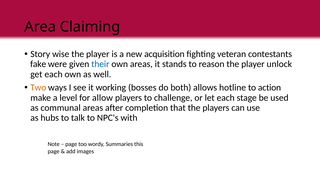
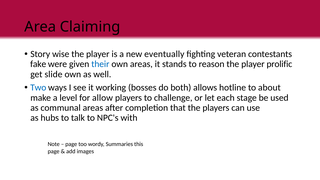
acquisition: acquisition -> eventually
unlock: unlock -> prolific
get each: each -> slide
Two colour: orange -> blue
action: action -> about
